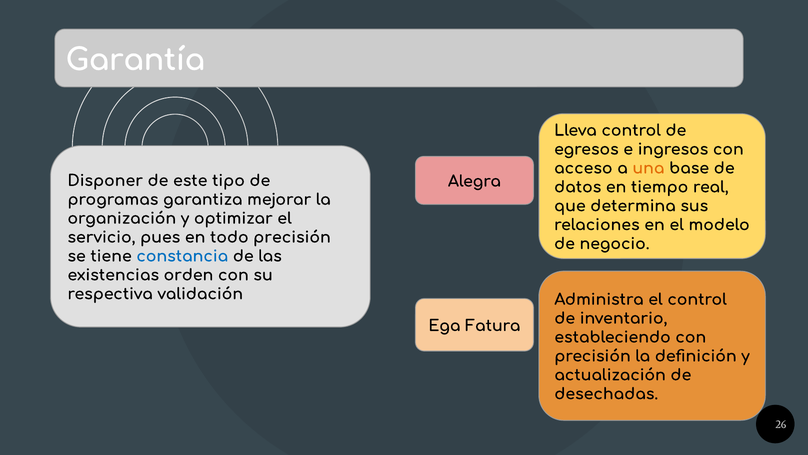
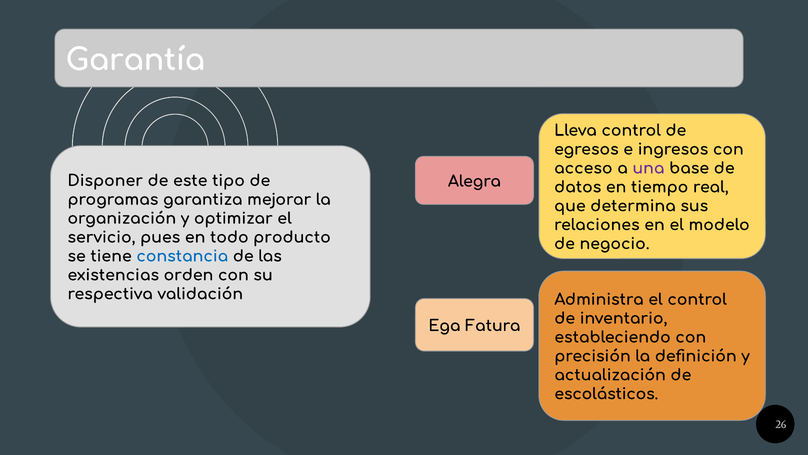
una colour: orange -> purple
todo precisión: precisión -> producto
desechadas: desechadas -> escolásticos
